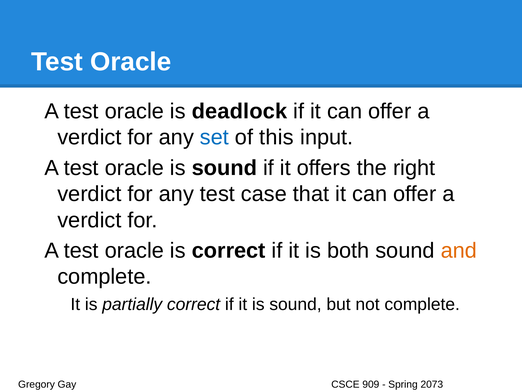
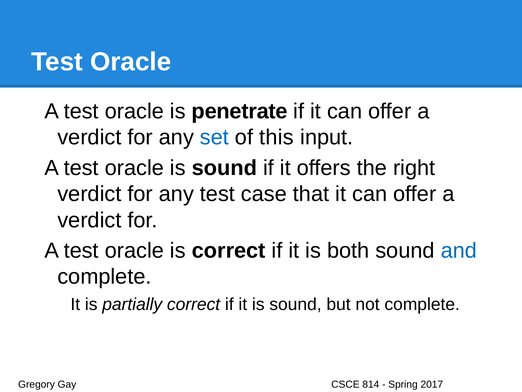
deadlock: deadlock -> penetrate
and colour: orange -> blue
909: 909 -> 814
2073: 2073 -> 2017
